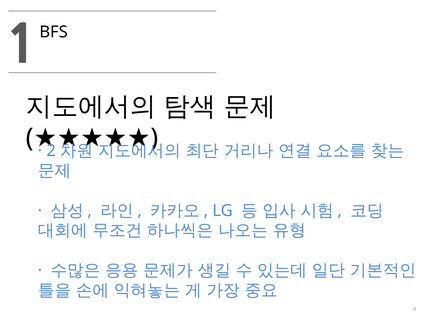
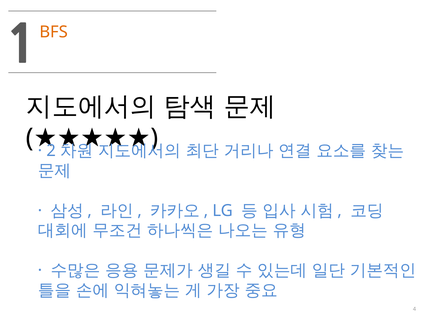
BFS colour: black -> orange
